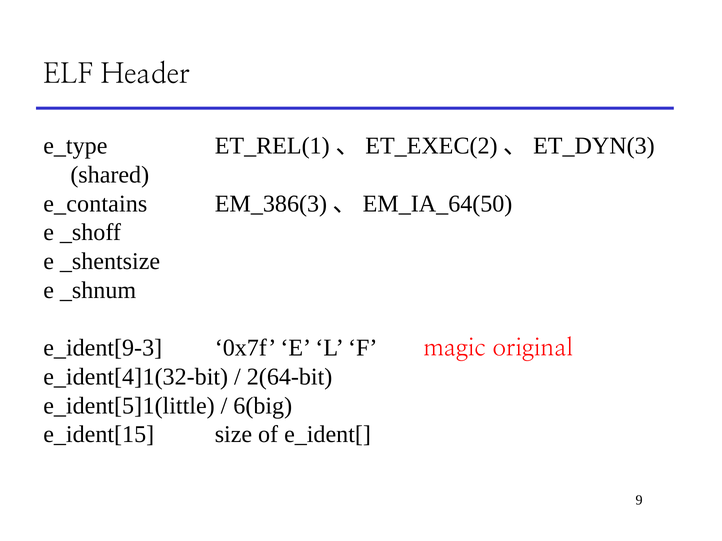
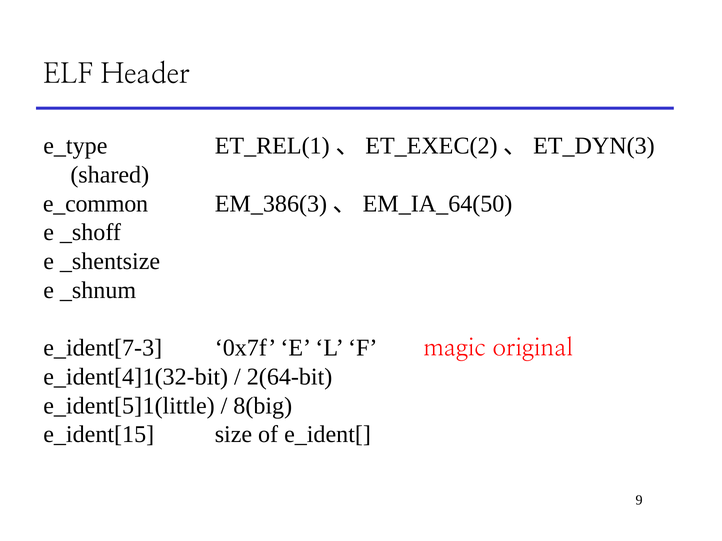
e_contains: e_contains -> e_common
e_ident[9-3: e_ident[9-3 -> e_ident[7-3
6(big: 6(big -> 8(big
